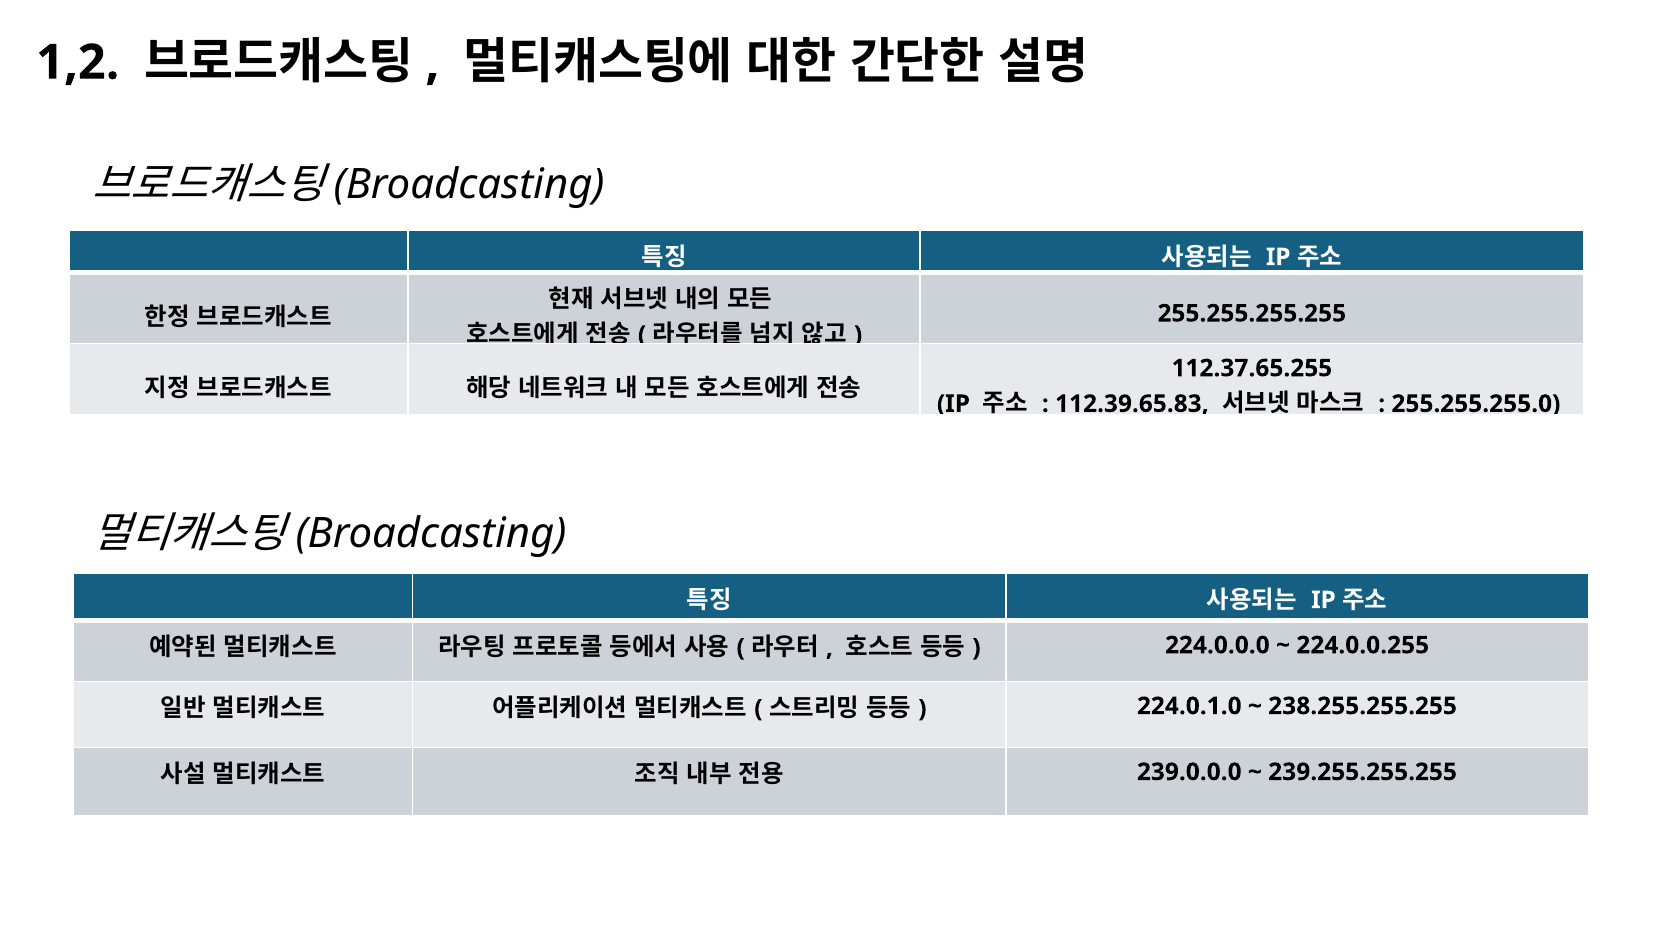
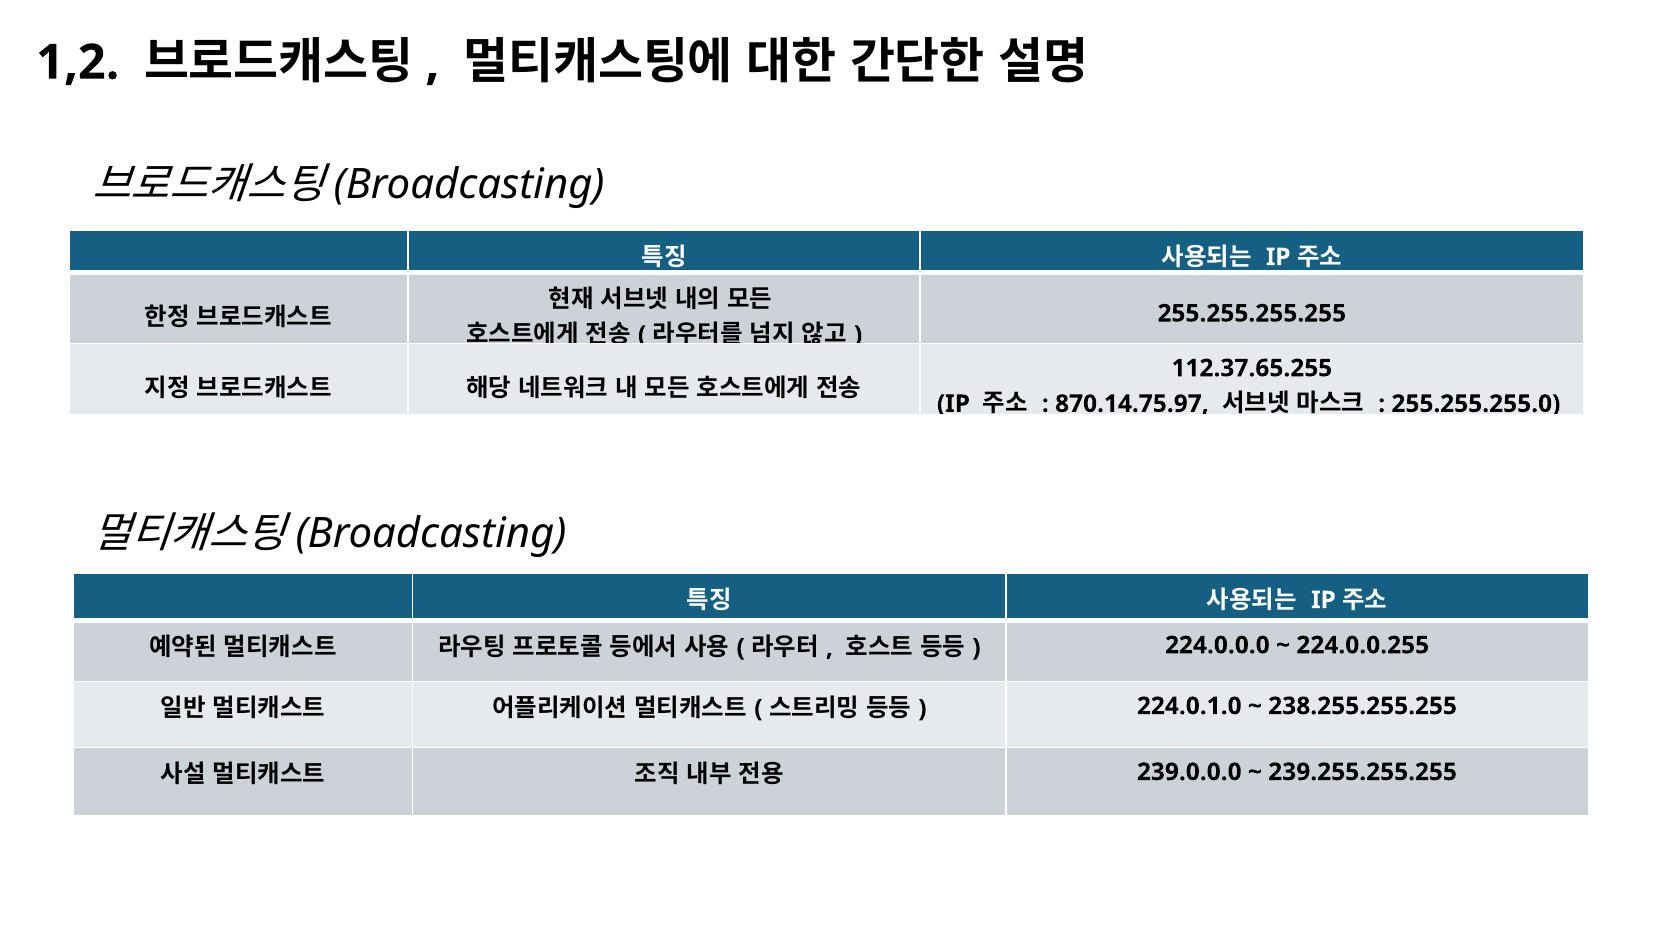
112.39.65.83: 112.39.65.83 -> 870.14.75.97
